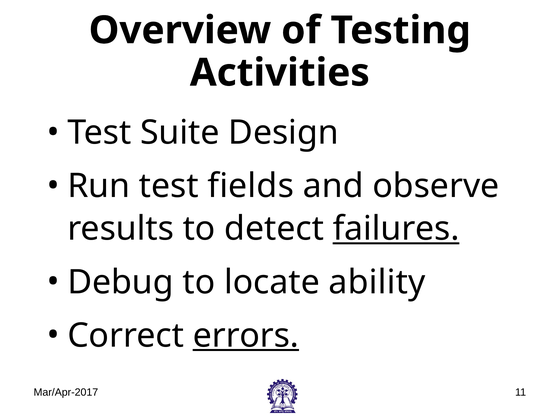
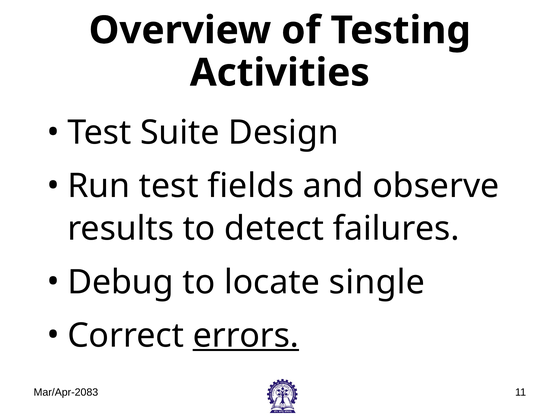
failures underline: present -> none
ability: ability -> single
Mar/Apr-2017: Mar/Apr-2017 -> Mar/Apr-2083
